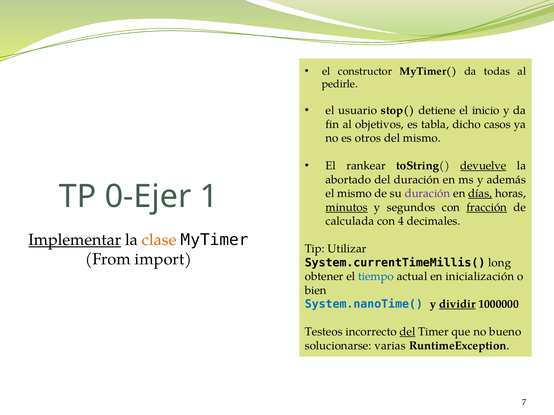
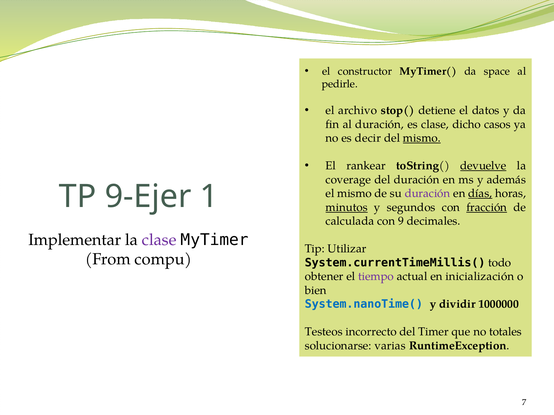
todas: todas -> space
usuario: usuario -> archivo
inicio: inicio -> datos
al objetivos: objetivos -> duración
es tabla: tabla -> clase
otros: otros -> decir
mismo at (422, 138) underline: none -> present
abortado: abortado -> coverage
0-Ejer: 0-Ejer -> 9-Ejer
4: 4 -> 9
Implementar underline: present -> none
clase at (159, 240) colour: orange -> purple
import: import -> compu
long: long -> todo
tiempo colour: blue -> purple
dividir underline: present -> none
del at (407, 332) underline: present -> none
bueno: bueno -> totales
